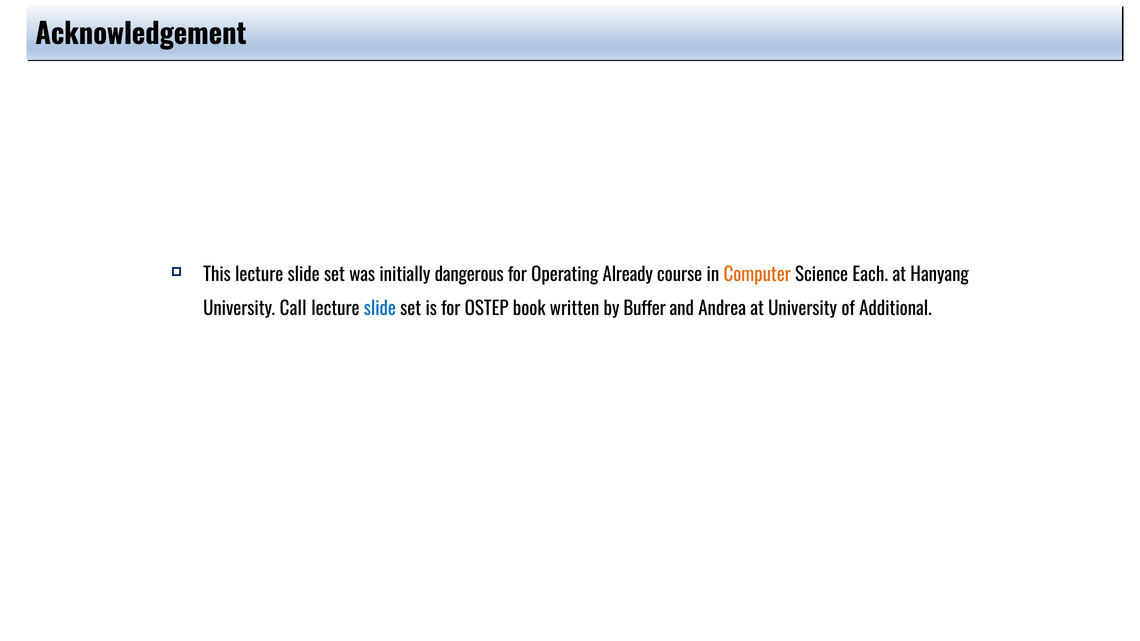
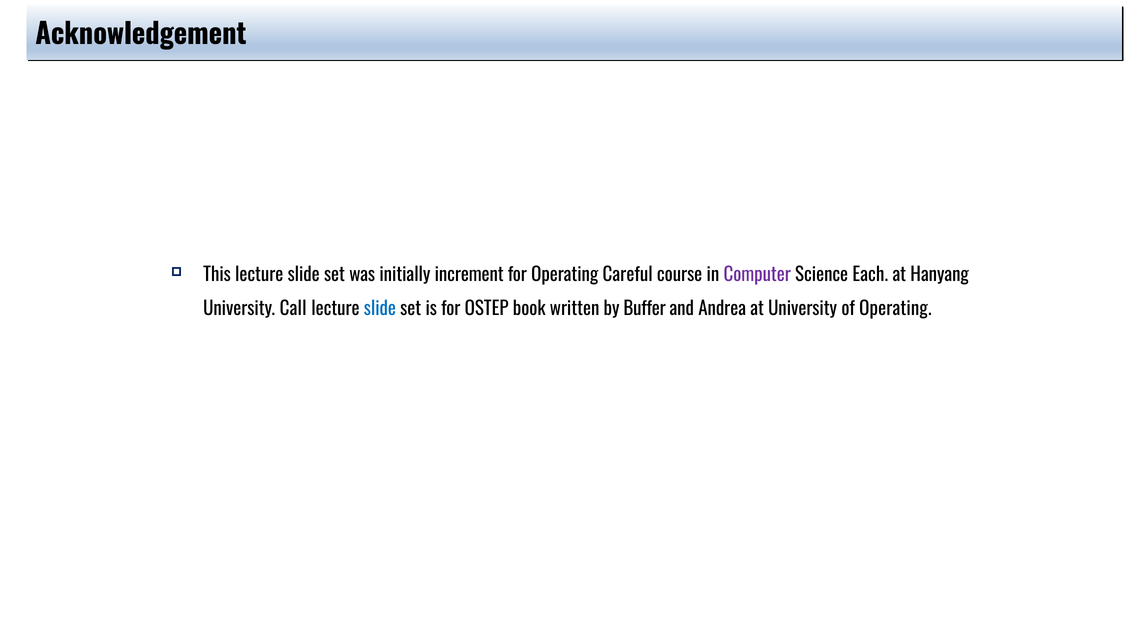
dangerous: dangerous -> increment
Already: Already -> Careful
Computer colour: orange -> purple
of Additional: Additional -> Operating
